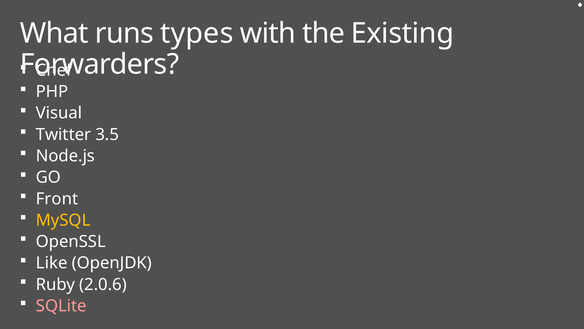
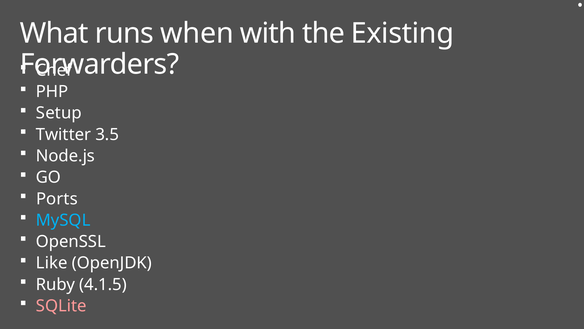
types: types -> when
Visual: Visual -> Setup
Front: Front -> Ports
MySQL colour: yellow -> light blue
2.0.6: 2.0.6 -> 4.1.5
